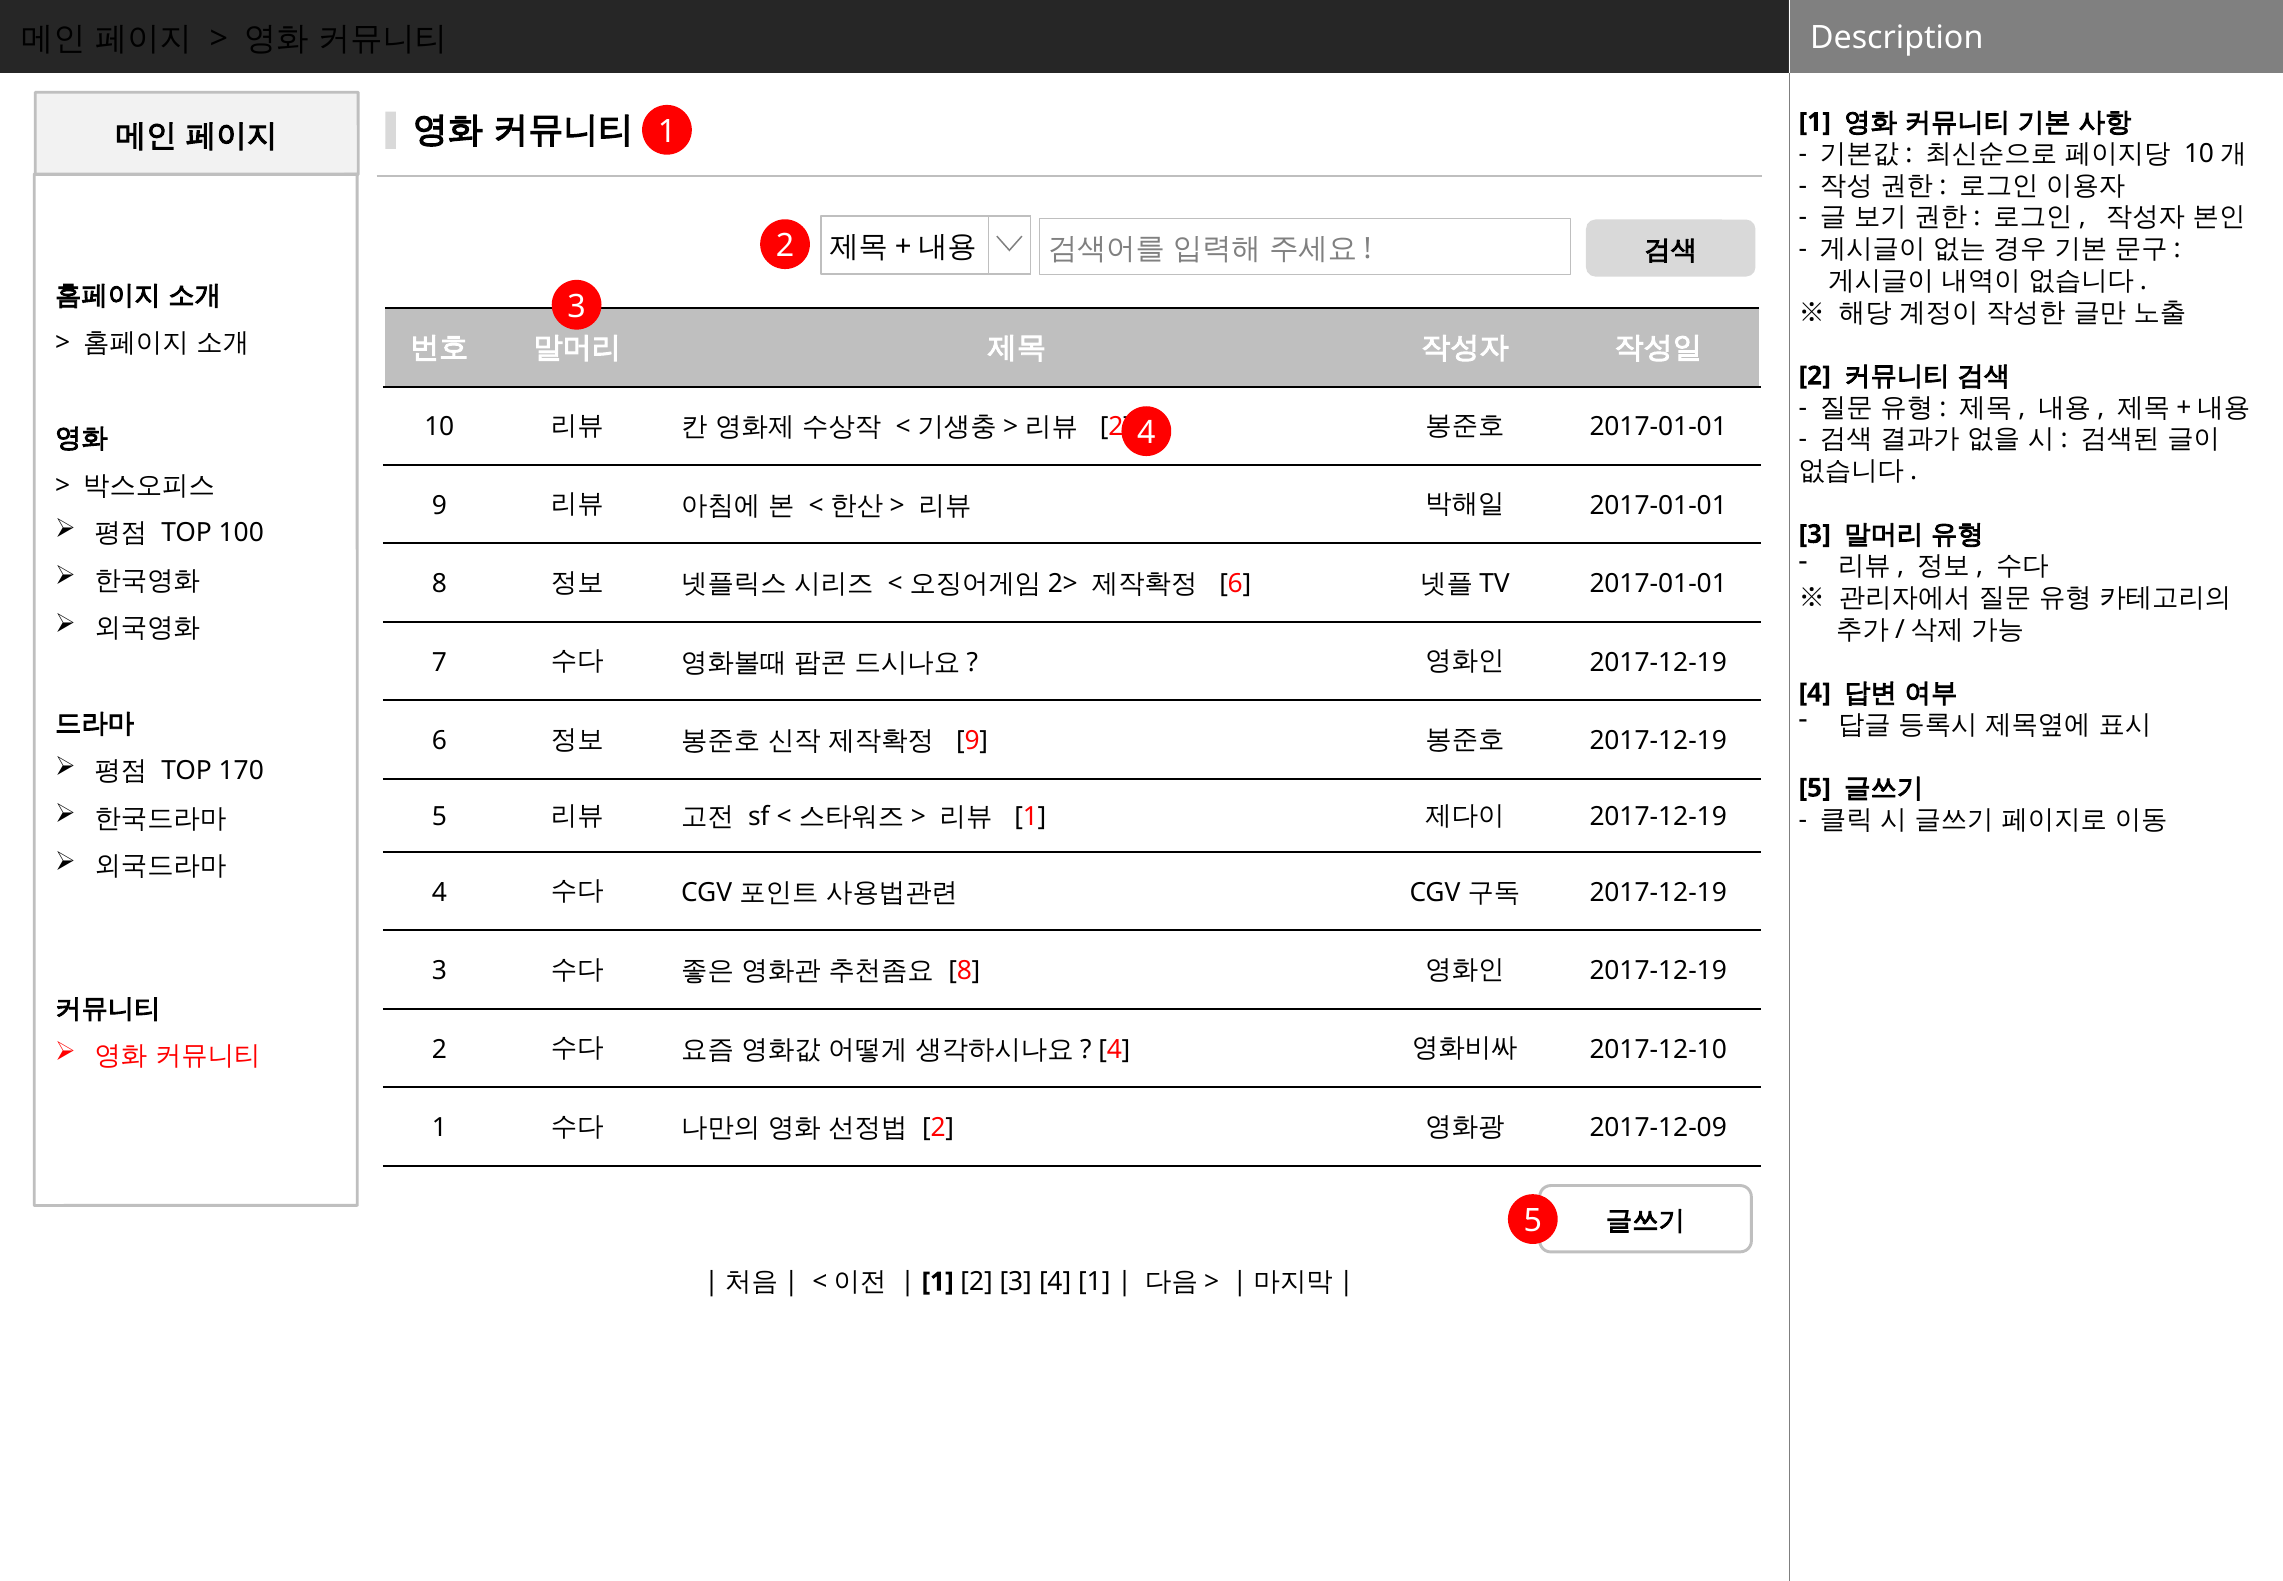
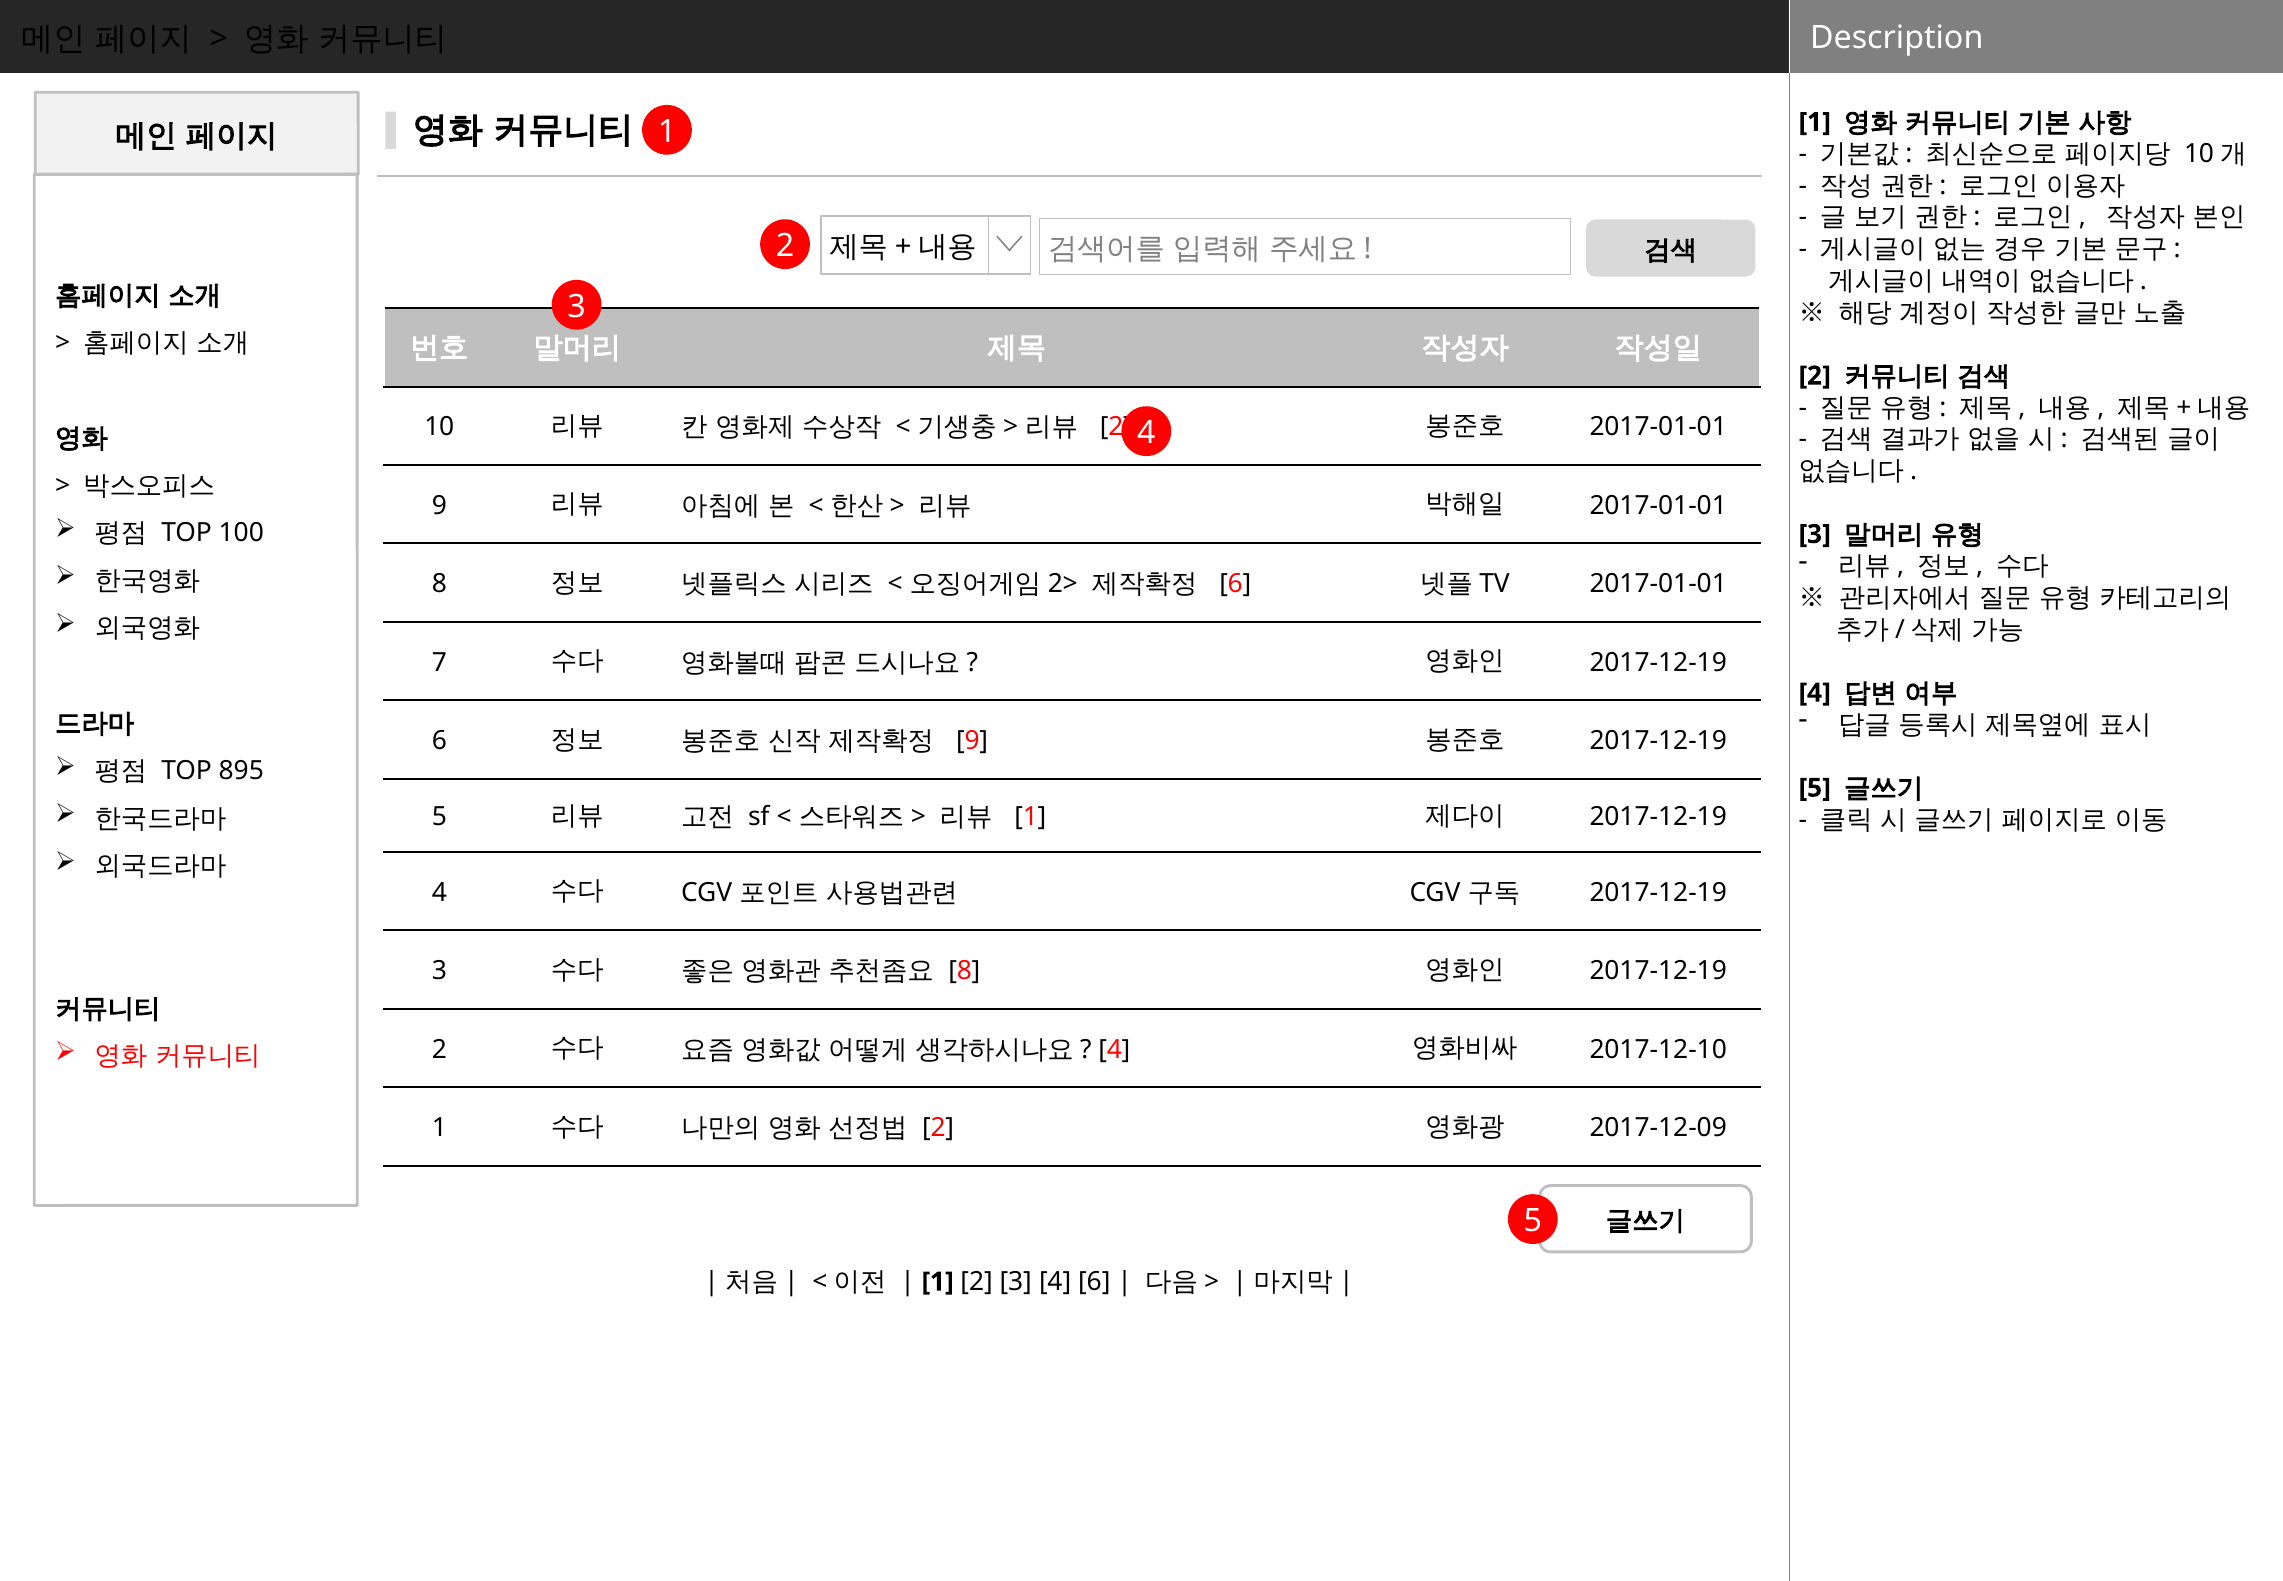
170: 170 -> 895
4 1: 1 -> 6
